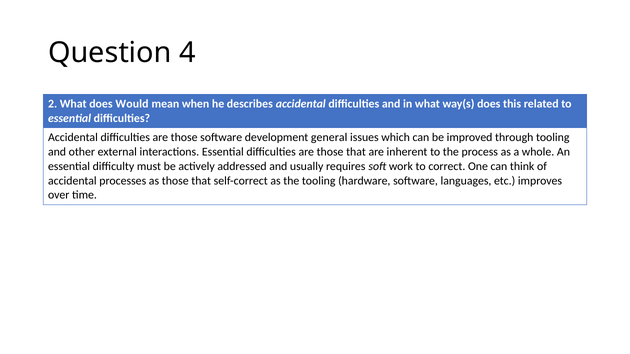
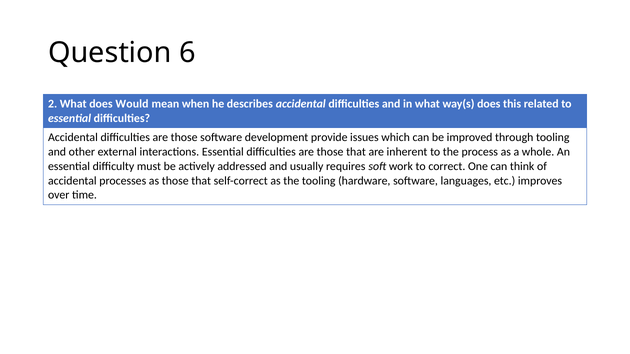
4: 4 -> 6
general: general -> provide
